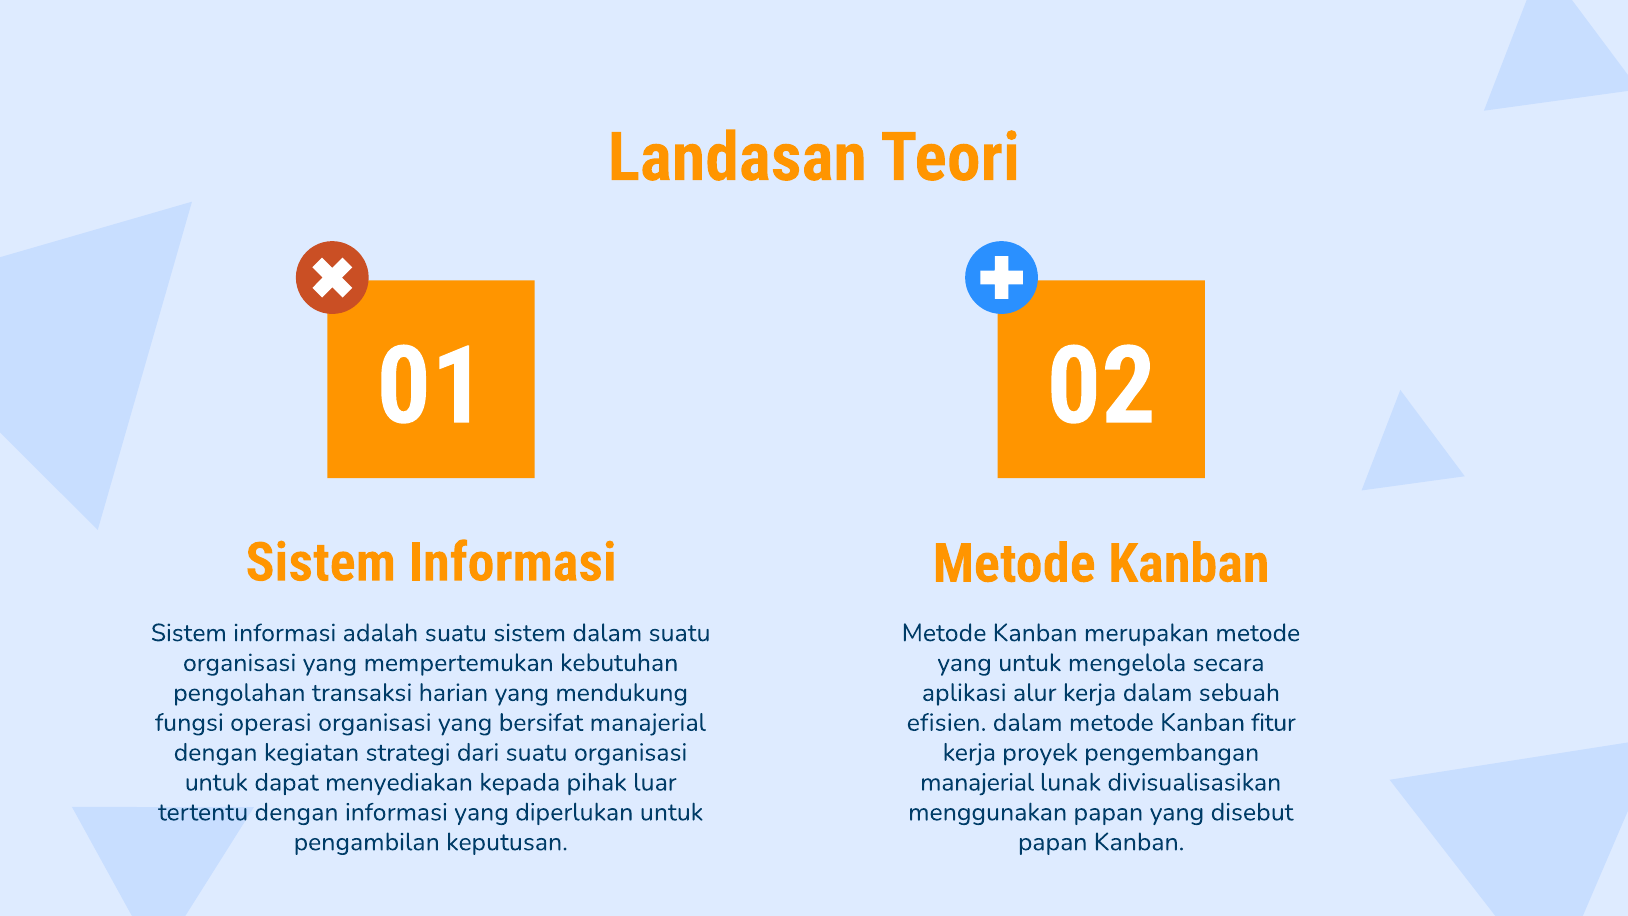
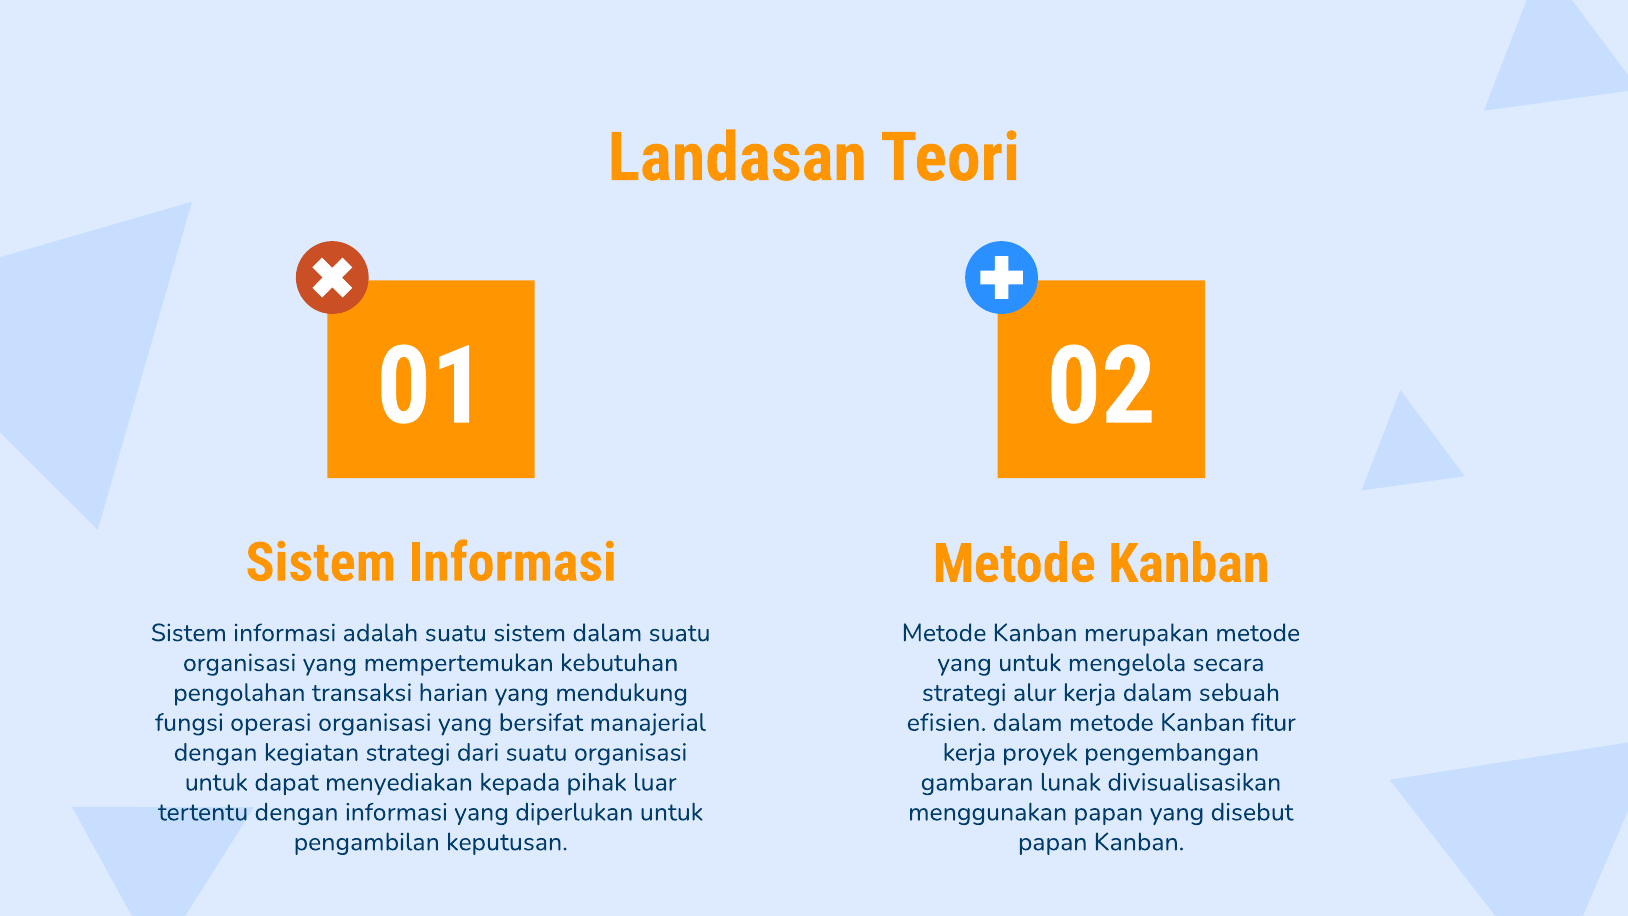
aplikasi at (964, 693): aplikasi -> strategi
manajerial at (977, 782): manajerial -> gambaran
